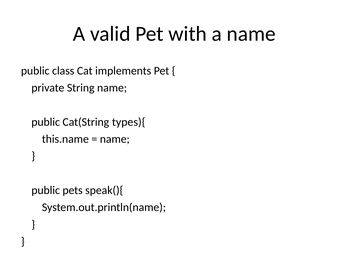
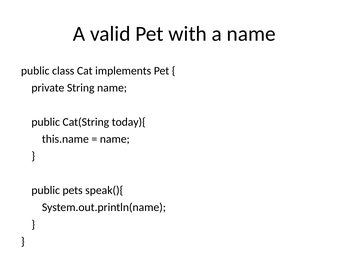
types){: types){ -> today){
